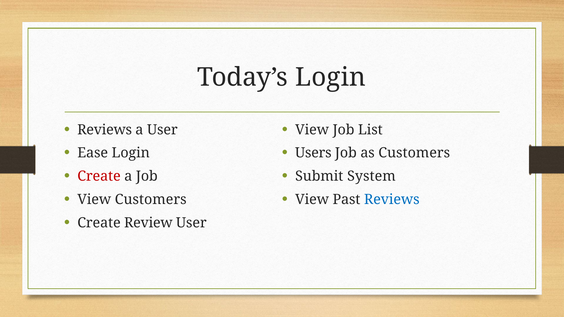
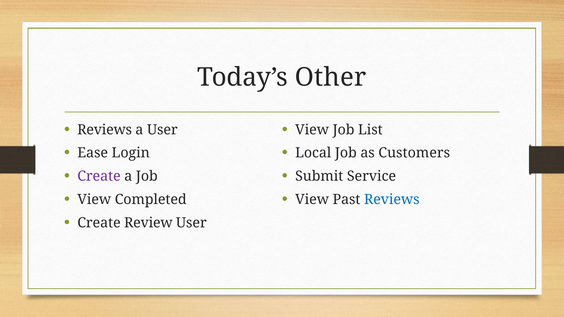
Today’s Login: Login -> Other
Users: Users -> Local
Create at (99, 176) colour: red -> purple
System: System -> Service
View Customers: Customers -> Completed
